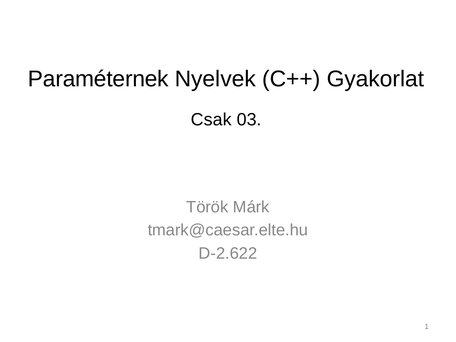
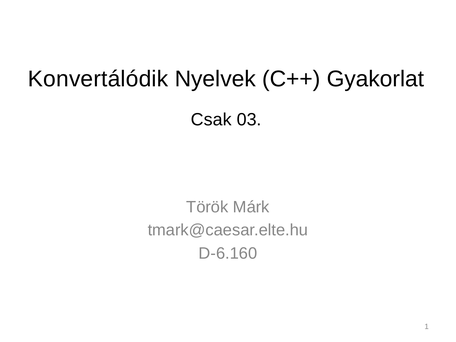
Paraméternek: Paraméternek -> Konvertálódik
D-2.622: D-2.622 -> D-6.160
